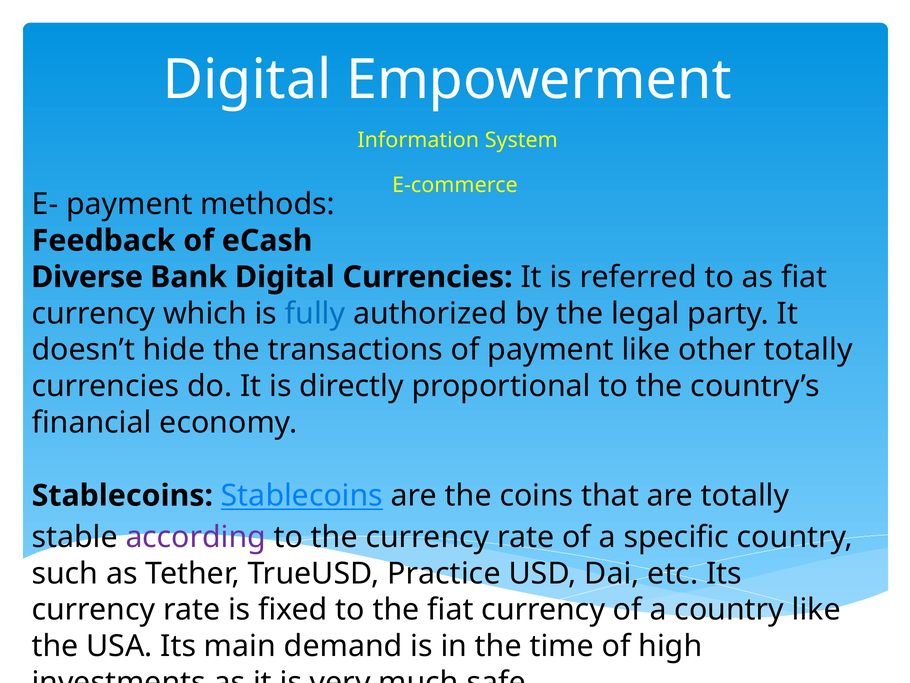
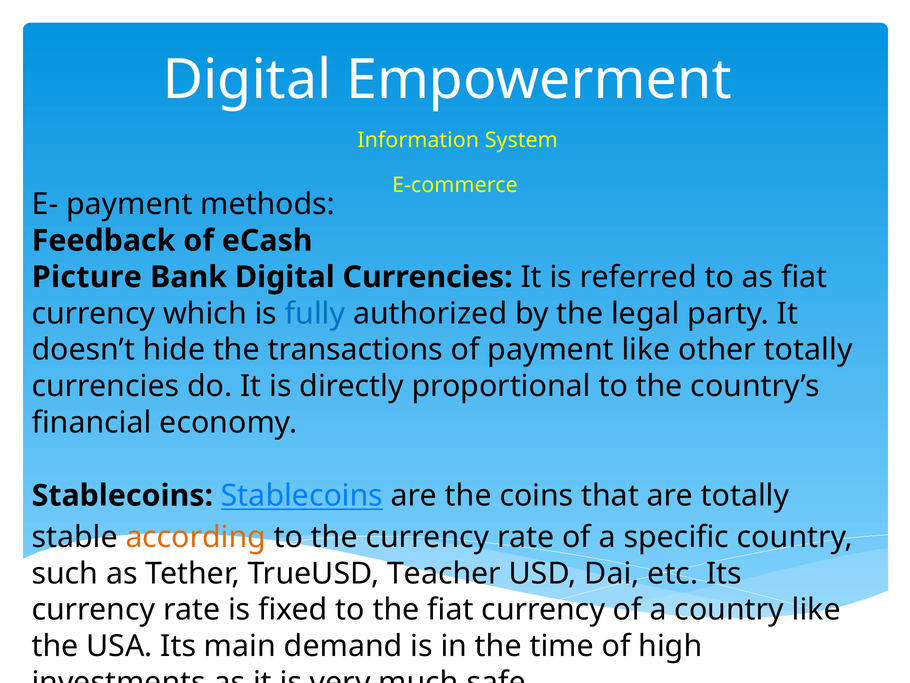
Diverse: Diverse -> Picture
according colour: purple -> orange
Practice: Practice -> Teacher
